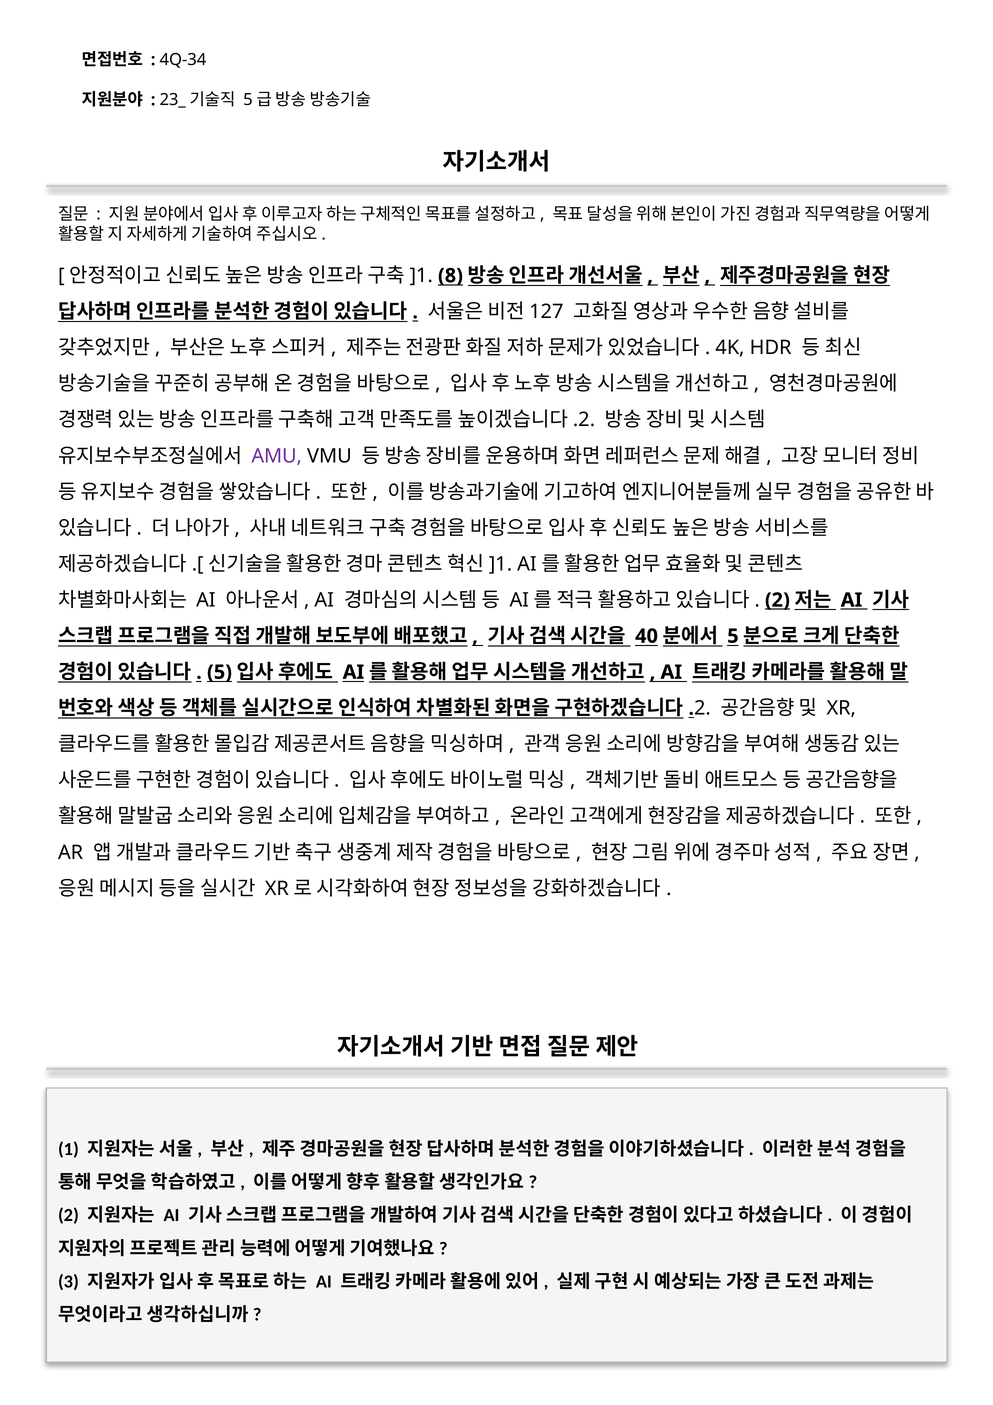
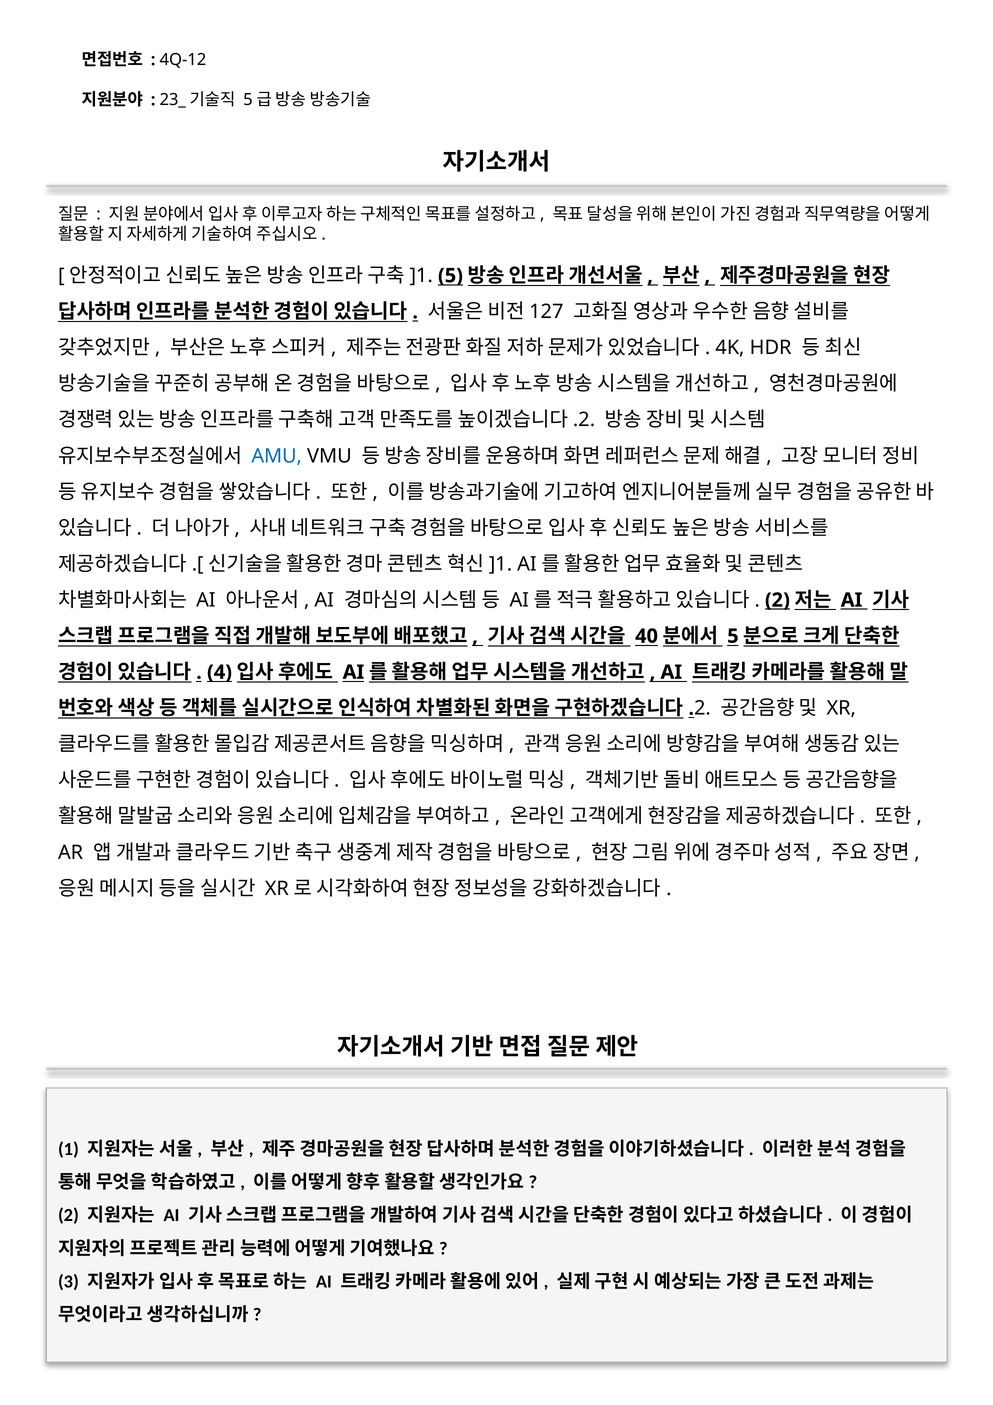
4Q-34: 4Q-34 -> 4Q-12
8 at (450, 276): 8 -> 5
AMU colour: purple -> blue
5 at (220, 672): 5 -> 4
